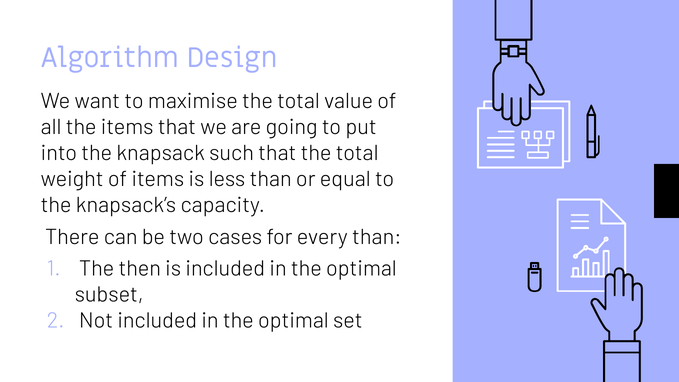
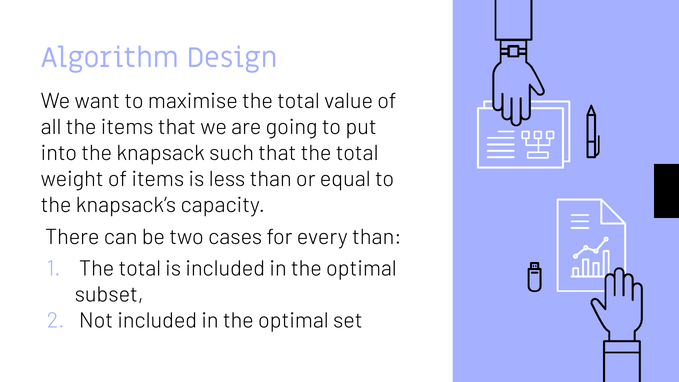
then at (140, 269): then -> total
